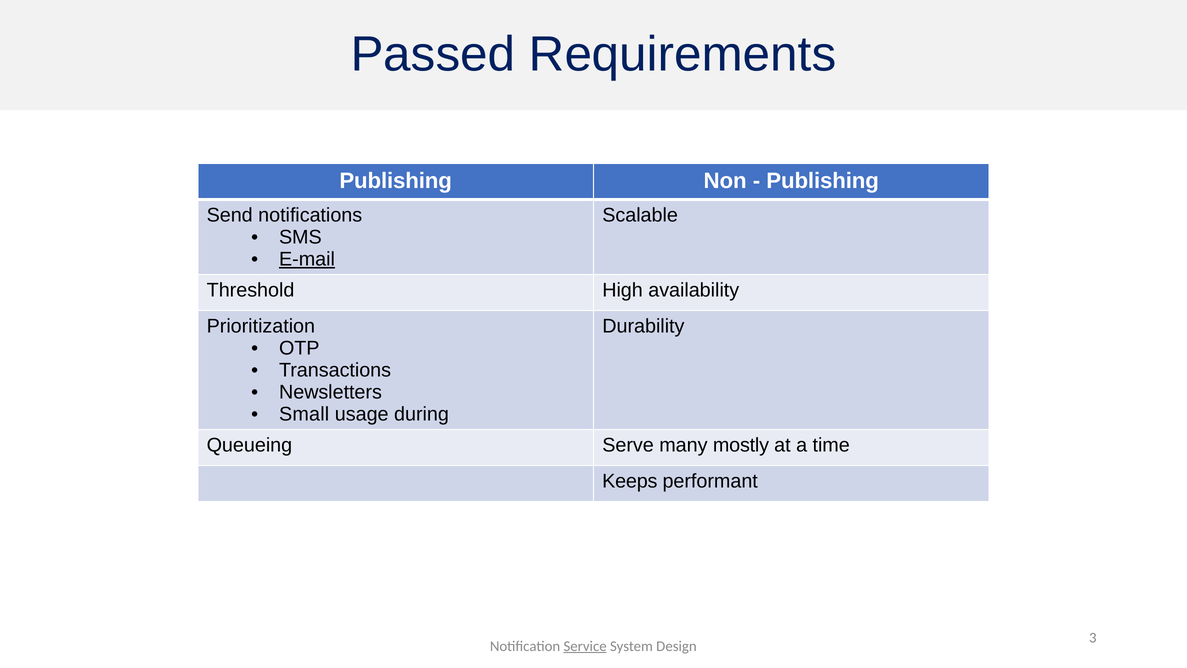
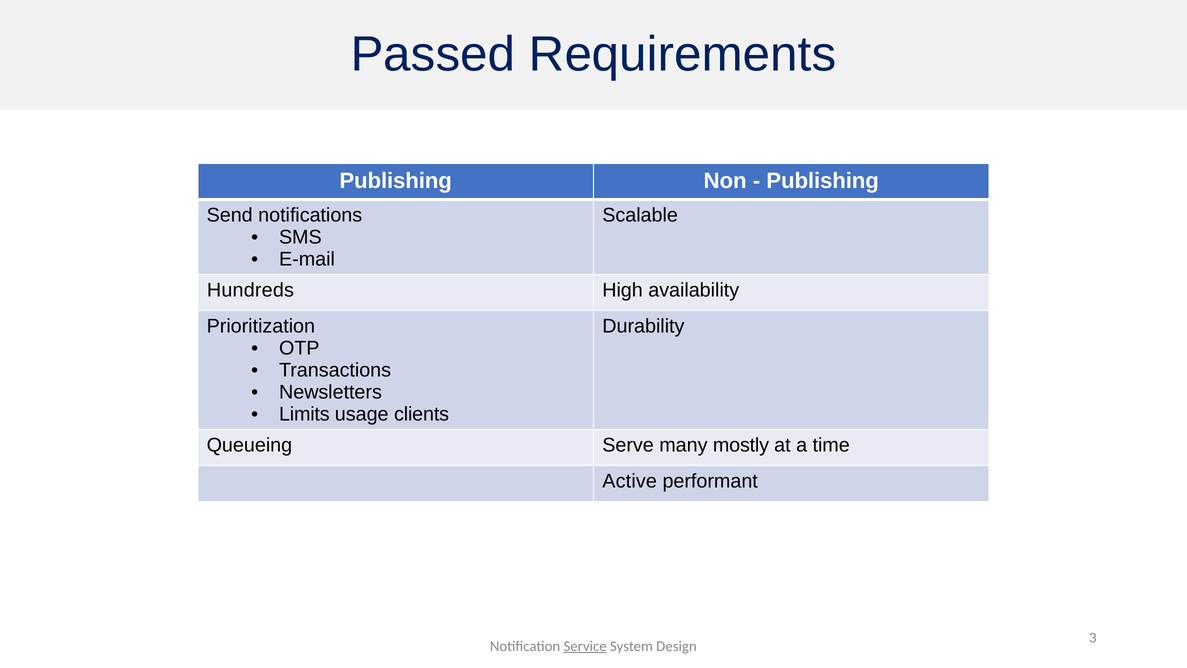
E-mail underline: present -> none
Threshold: Threshold -> Hundreds
Small: Small -> Limits
during: during -> clients
Keeps: Keeps -> Active
